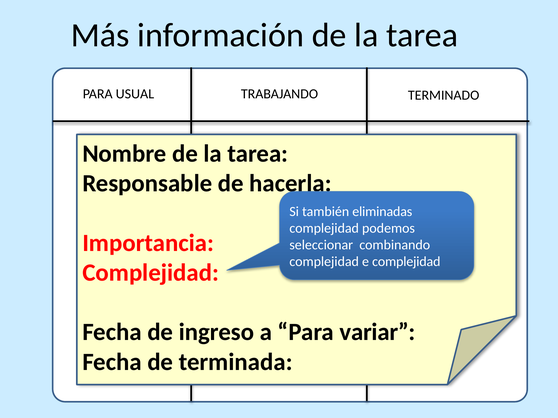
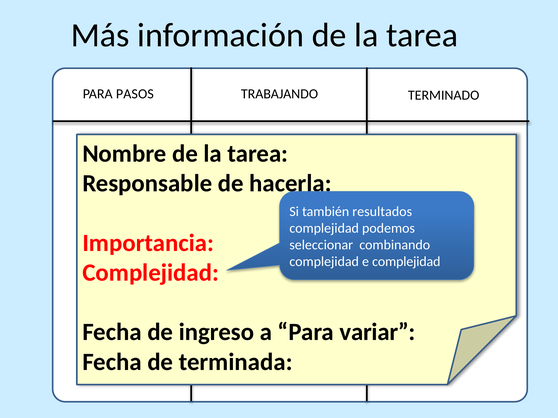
USUAL: USUAL -> PASOS
eliminadas: eliminadas -> resultados
